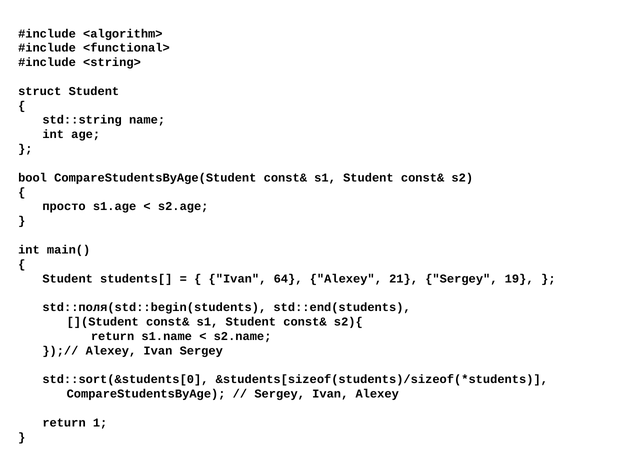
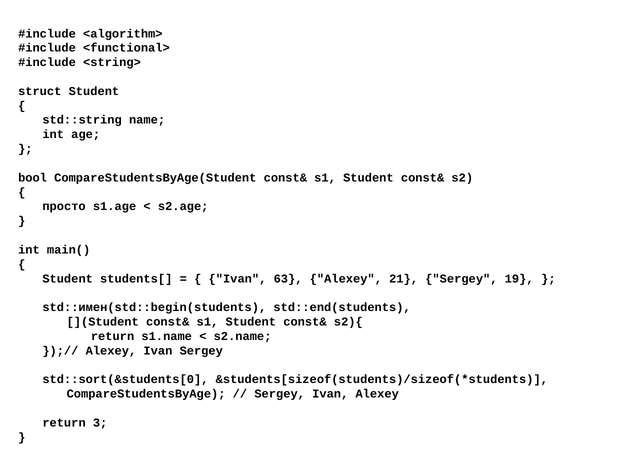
64: 64 -> 63
std::поля(std::begin(students: std::поля(std::begin(students -> std::имен(std::begin(students
1: 1 -> 3
